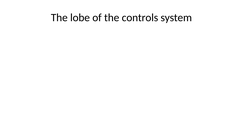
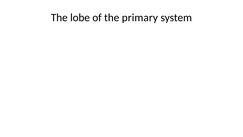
controls: controls -> primary
